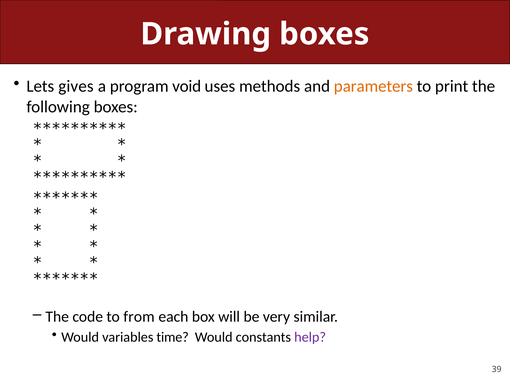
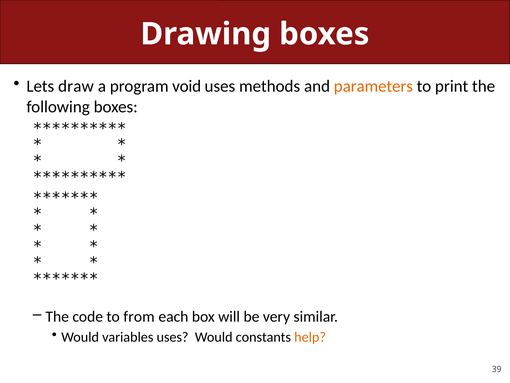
gives: gives -> draw
variables time: time -> uses
help colour: purple -> orange
